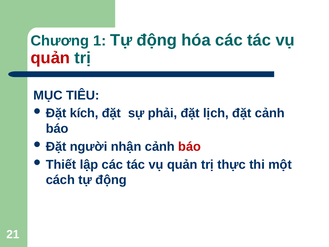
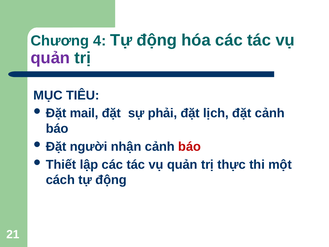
1: 1 -> 4
quản at (50, 58) colour: red -> purple
kích: kích -> mail
